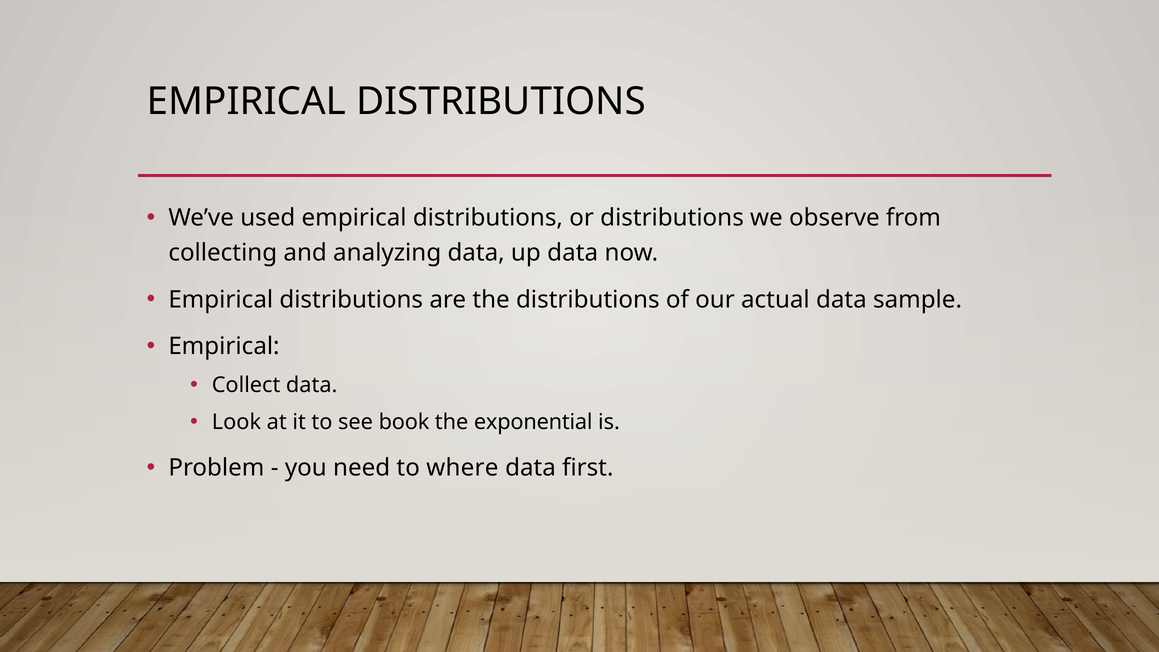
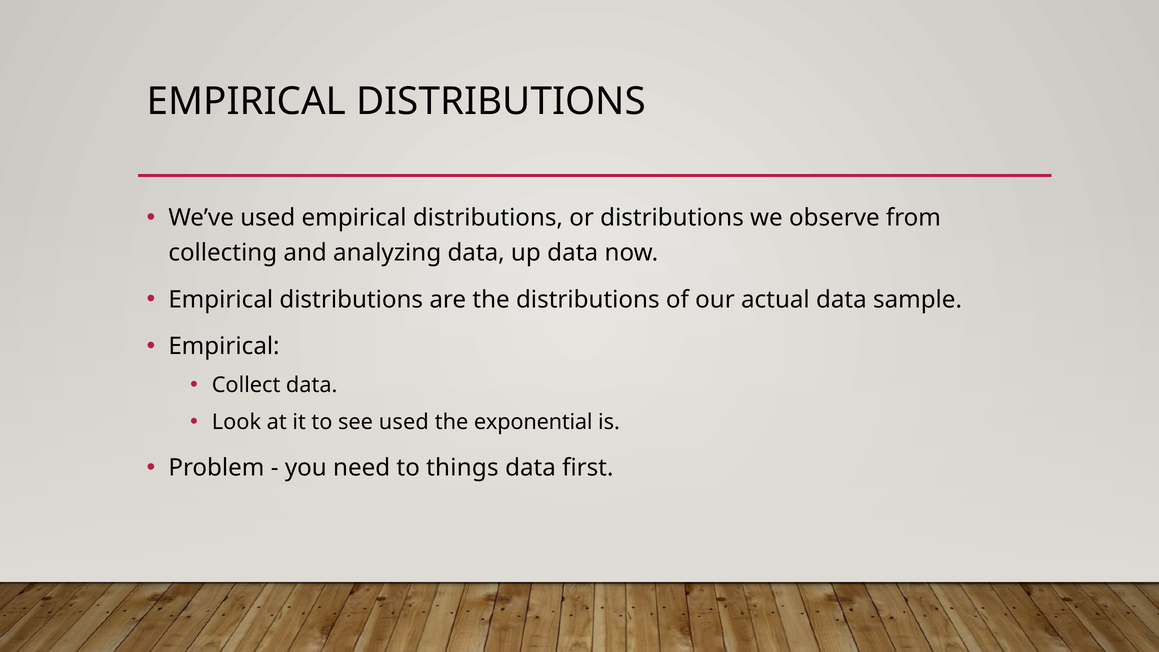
see book: book -> used
where: where -> things
